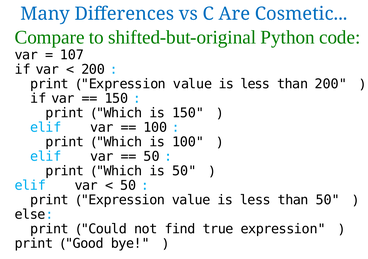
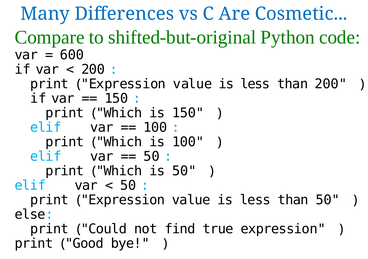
107: 107 -> 600
